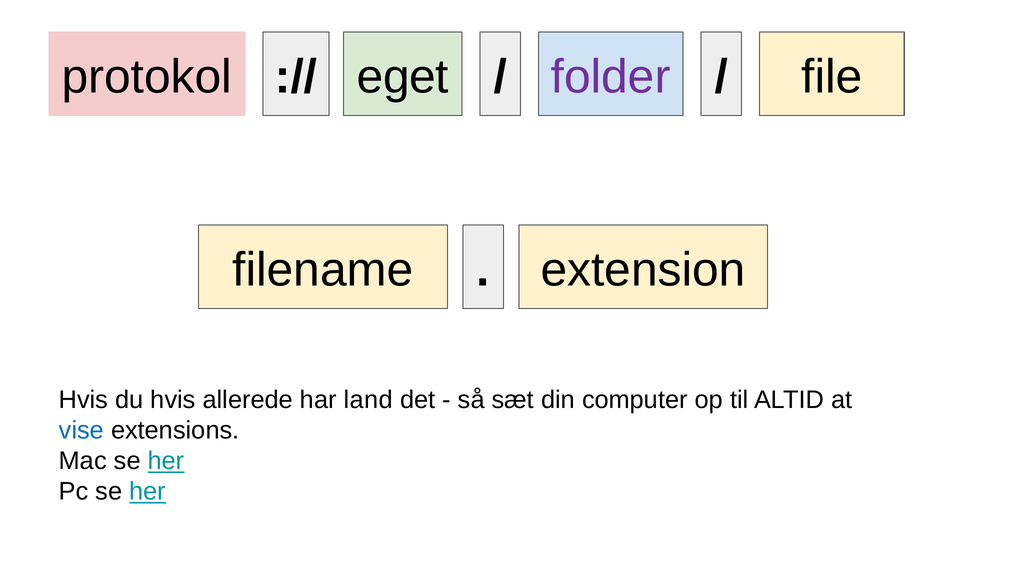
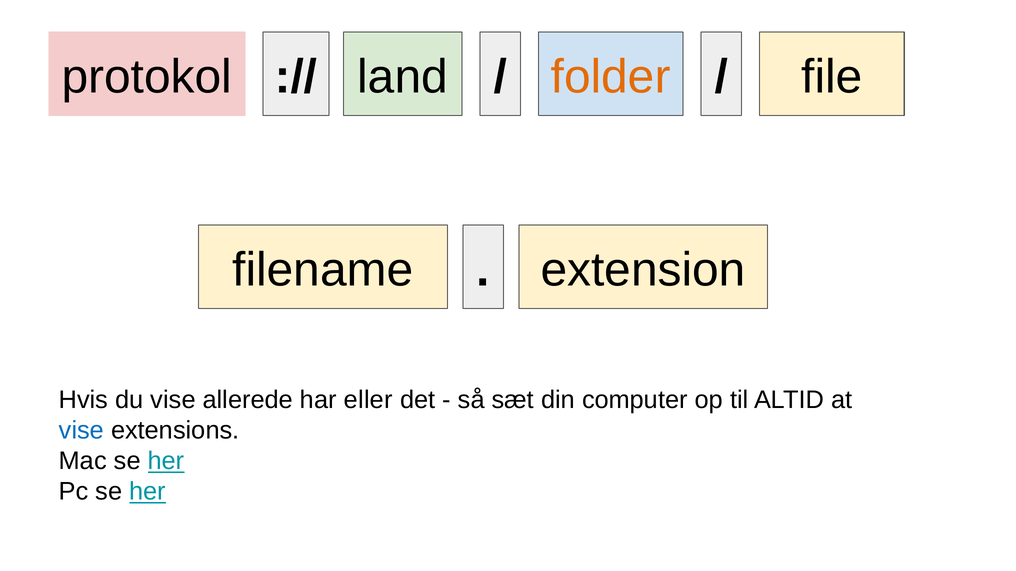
eget: eget -> land
folder colour: purple -> orange
du hvis: hvis -> vise
land: land -> eller
